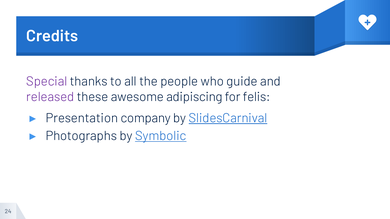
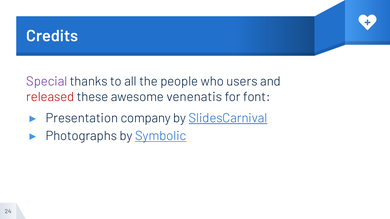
guide: guide -> users
released colour: purple -> red
adipiscing: adipiscing -> venenatis
felis: felis -> font
